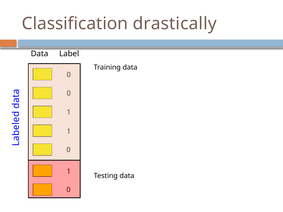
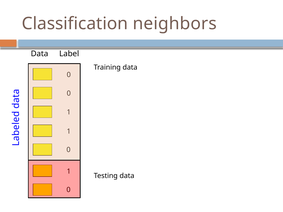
drastically: drastically -> neighbors
